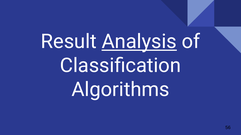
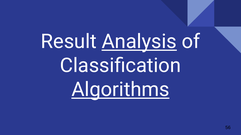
Algorithms underline: none -> present
